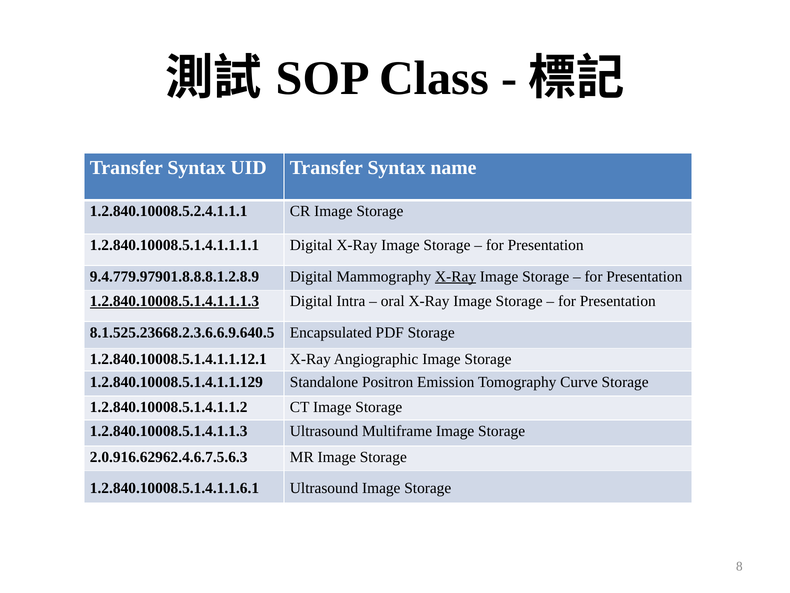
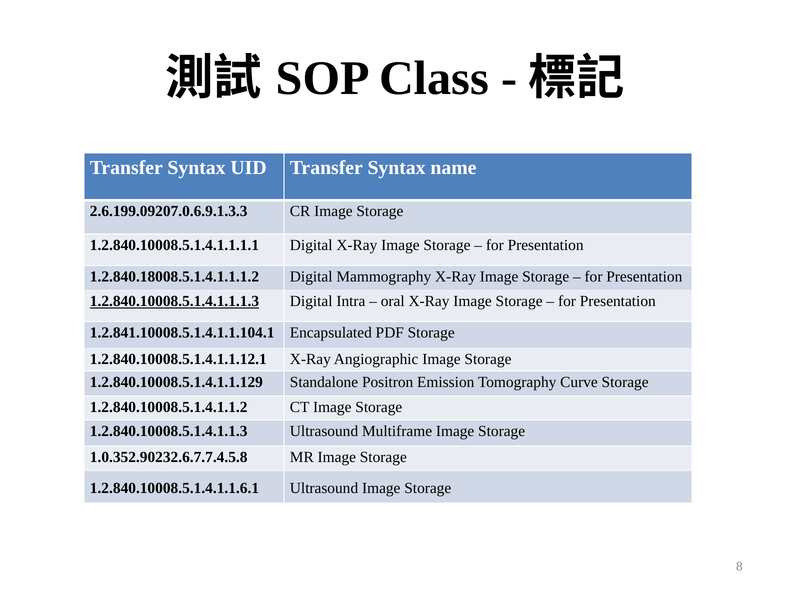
1.2.840.10008.5.2.4.1.1.1: 1.2.840.10008.5.2.4.1.1.1 -> 2.6.199.09207.0.6.9.1.3.3
9.4.779.97901.8.8.8.1.2.8.9: 9.4.779.97901.8.8.8.1.2.8.9 -> 1.2.840.18008.5.1.4.1.1.1.2
X-Ray at (456, 276) underline: present -> none
8.1.525.23668.2.3.6.6.9.640.5: 8.1.525.23668.2.3.6.6.9.640.5 -> 1.2.841.10008.5.1.4.1.1.104.1
2.0.916.62962.4.6.7.5.6.3: 2.0.916.62962.4.6.7.5.6.3 -> 1.0.352.90232.6.7.7.4.5.8
